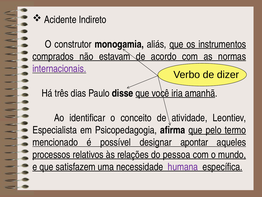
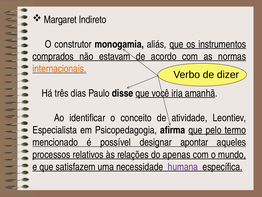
Acidente: Acidente -> Margaret
internacionais colour: purple -> orange
pessoa: pessoa -> apenas
